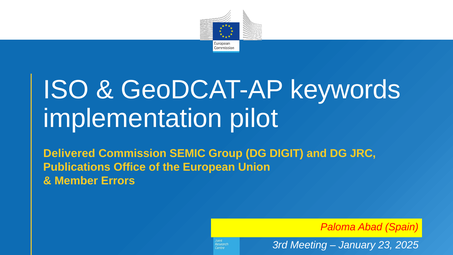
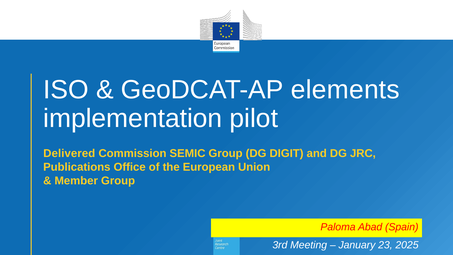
keywords: keywords -> elements
Member Errors: Errors -> Group
